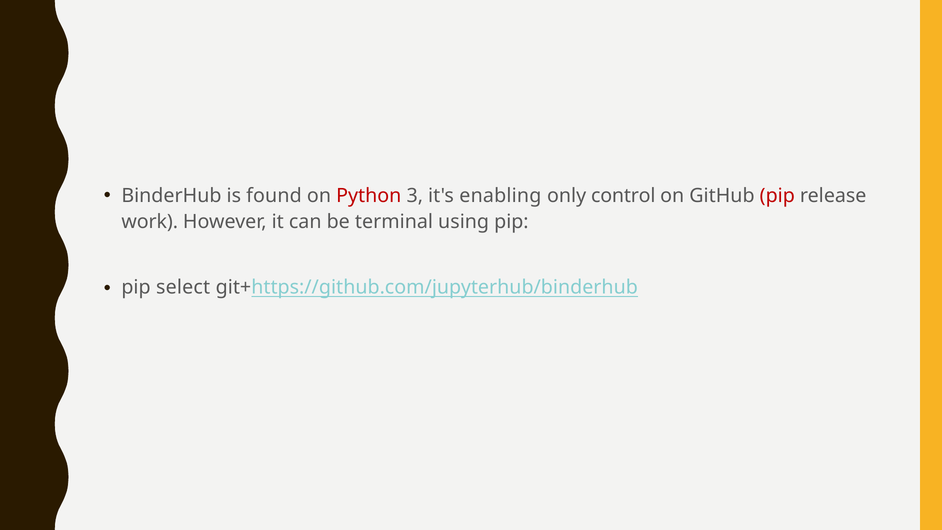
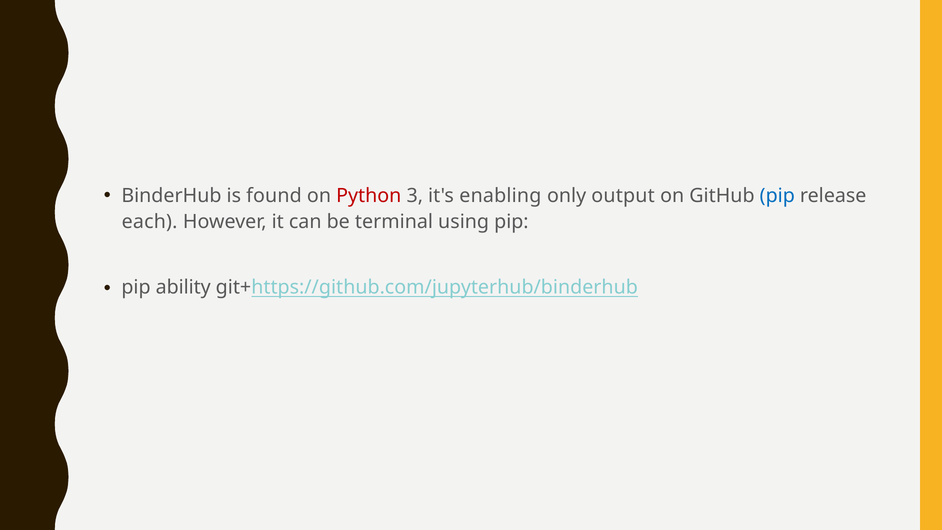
control: control -> output
pip at (777, 196) colour: red -> blue
work: work -> each
select: select -> ability
